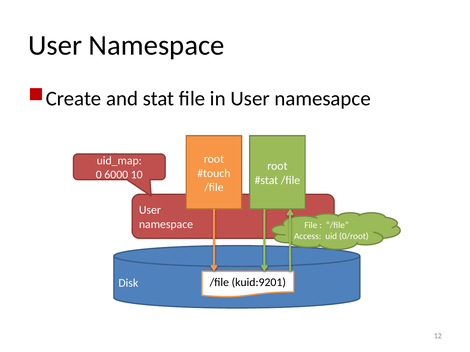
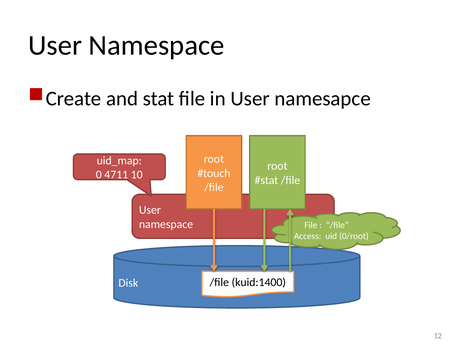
6000: 6000 -> 4711
kuid:9201: kuid:9201 -> kuid:1400
